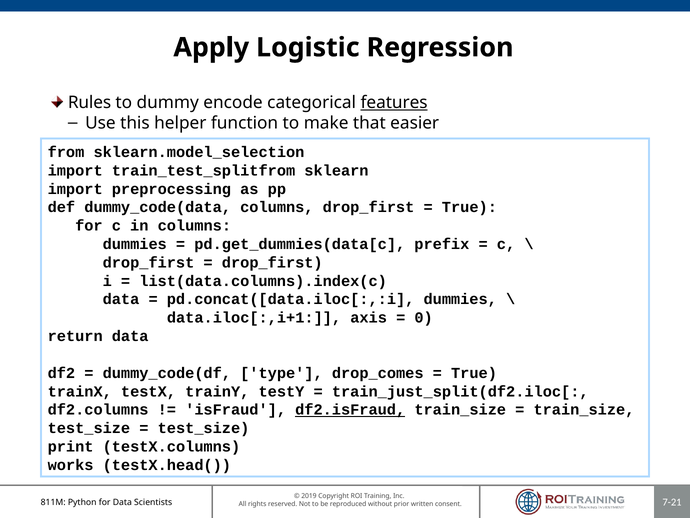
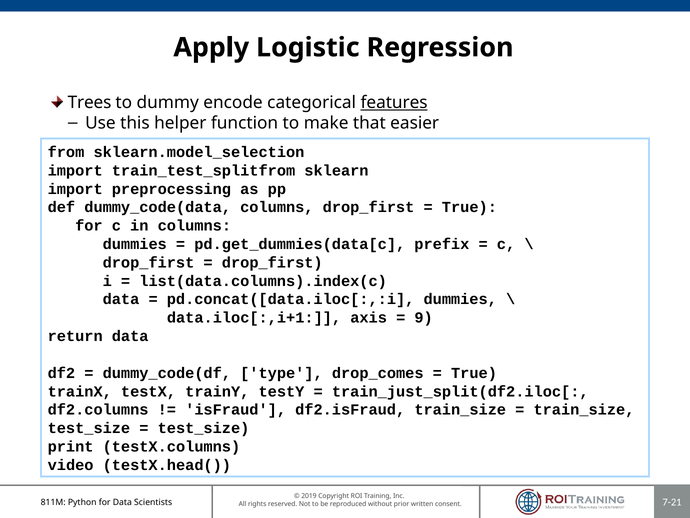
Rules: Rules -> Trees
0: 0 -> 9
df2.isFraud underline: present -> none
works: works -> video
